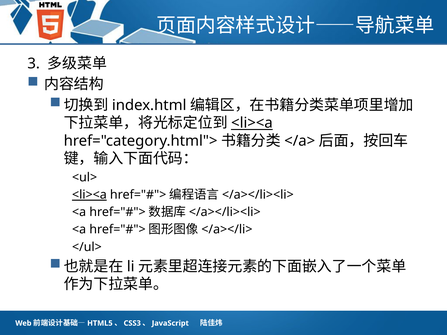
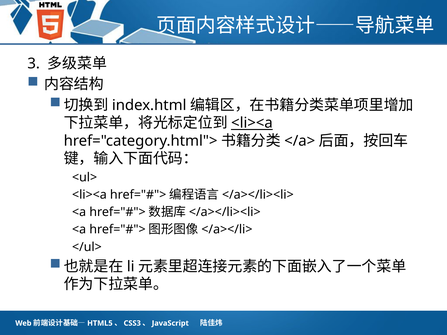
<li><a at (89, 195) underline: present -> none
